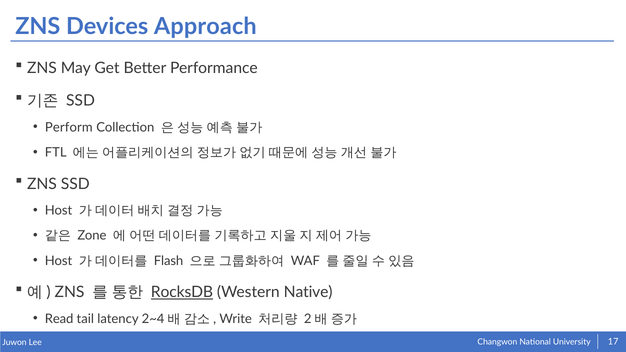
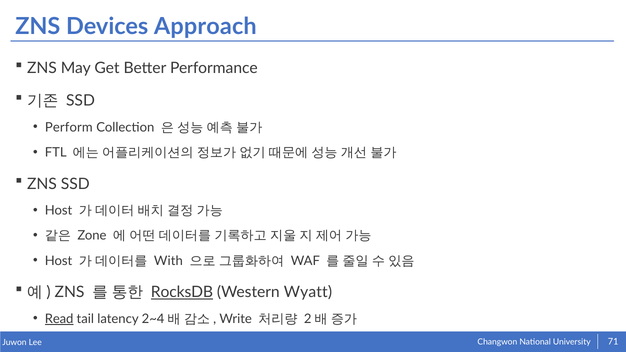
Flash: Flash -> With
Native: Native -> Wyatt
Read underline: none -> present
17: 17 -> 71
